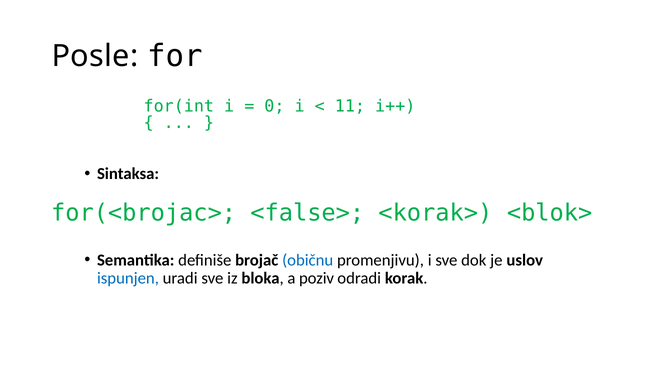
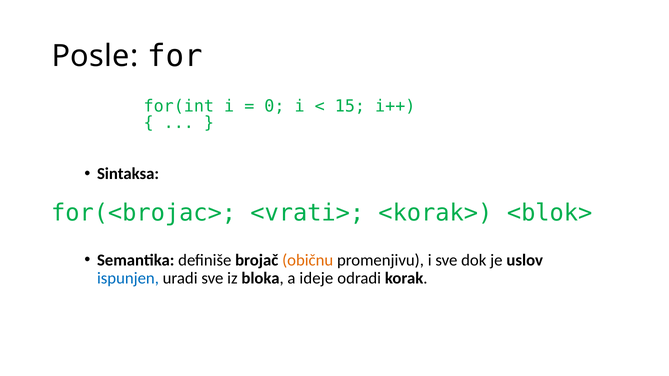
11: 11 -> 15
<false>: <false> -> <vrati>
običnu colour: blue -> orange
poziv: poziv -> ideje
